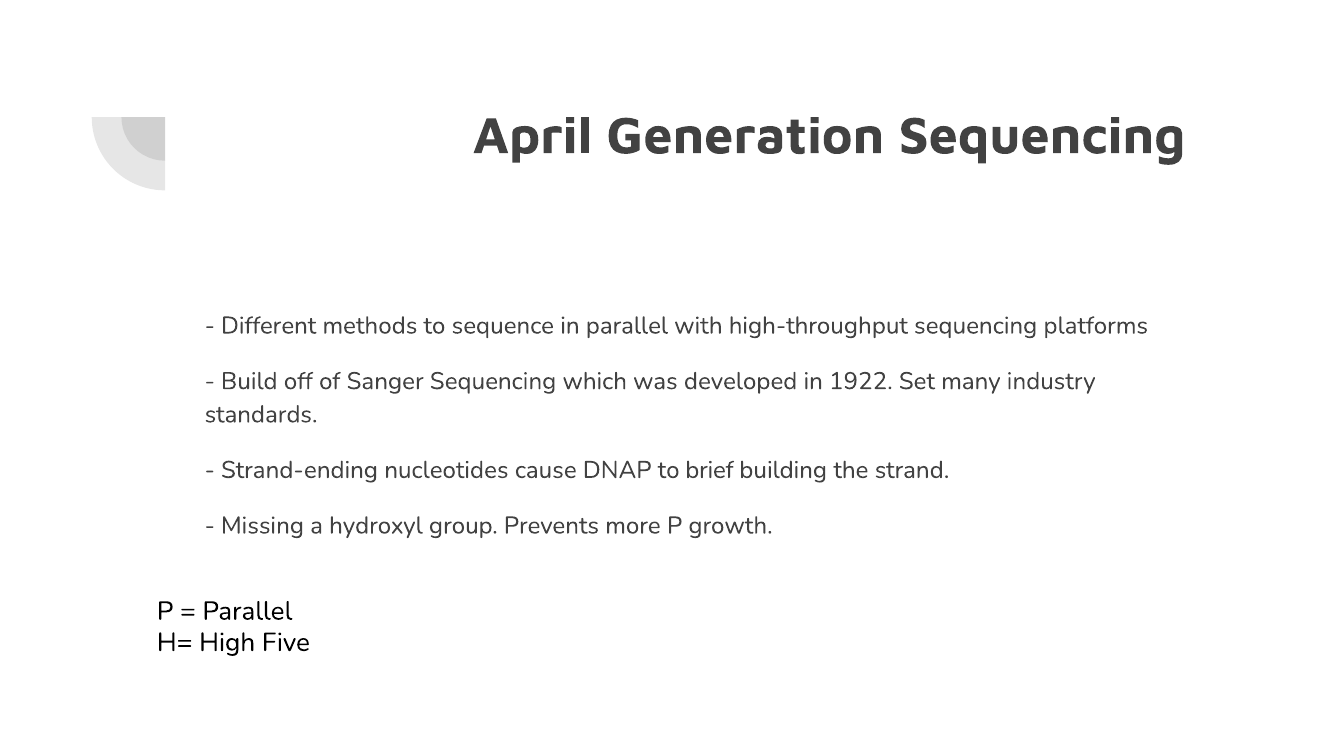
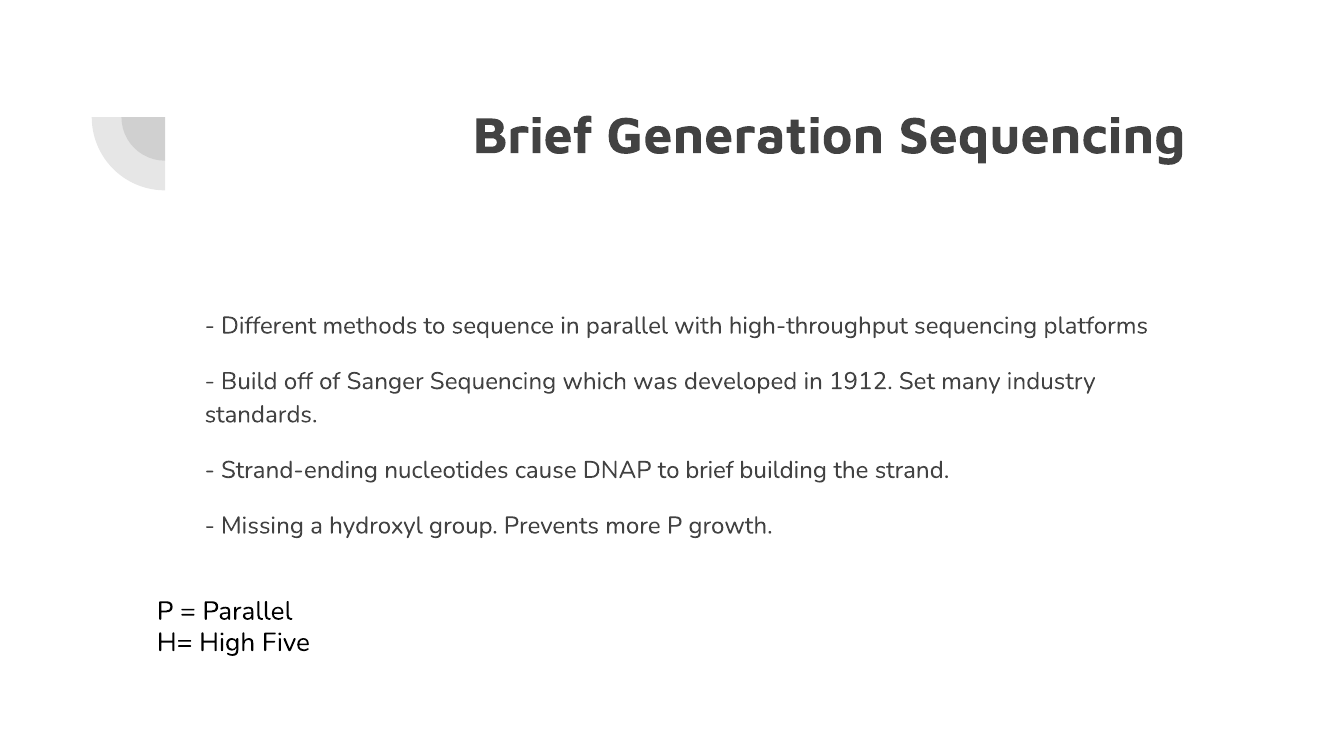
April at (533, 136): April -> Brief
1922: 1922 -> 1912
